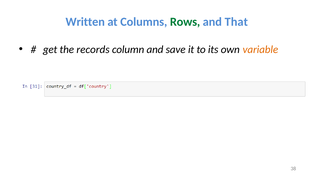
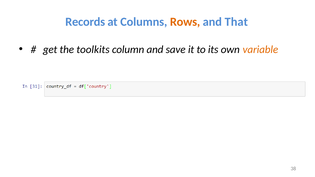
Written: Written -> Records
Rows colour: green -> orange
records: records -> toolkits
